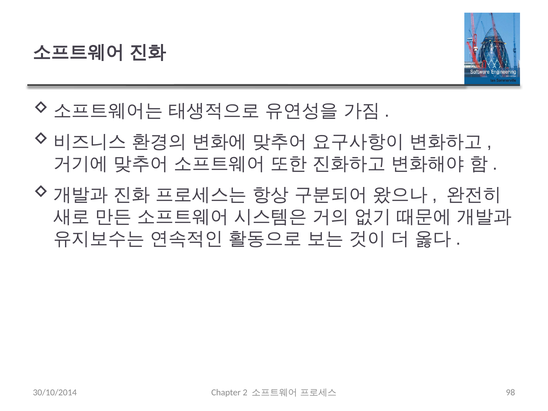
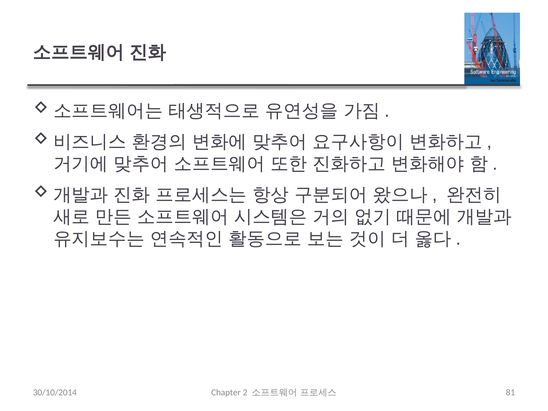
98: 98 -> 81
